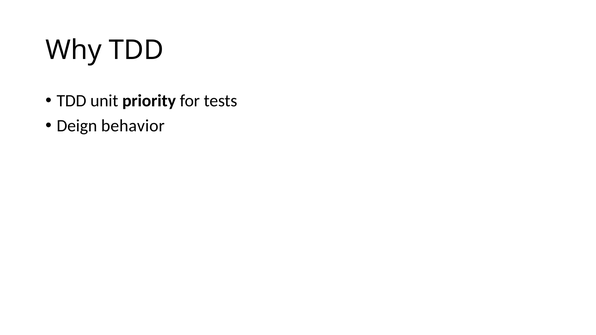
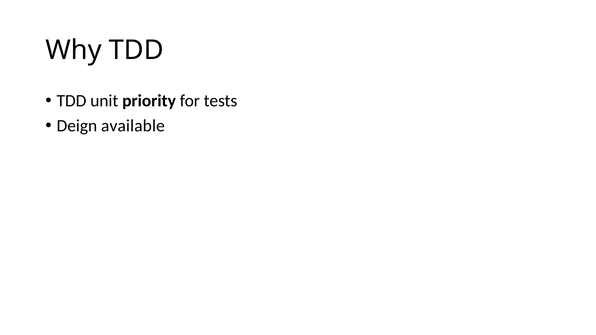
behavior: behavior -> available
